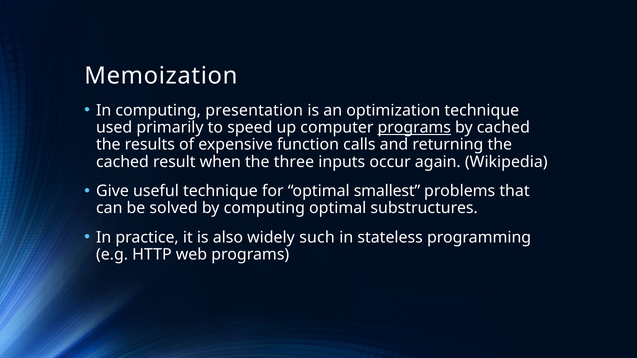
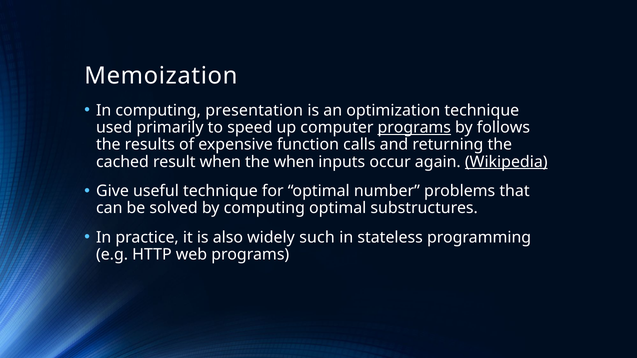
by cached: cached -> follows
the three: three -> when
Wikipedia underline: none -> present
smallest: smallest -> number
